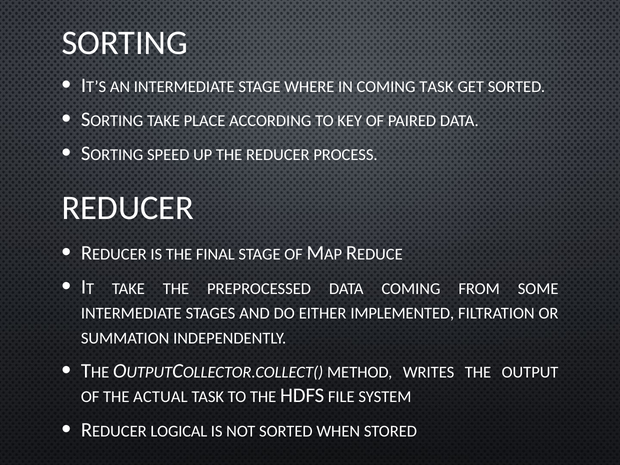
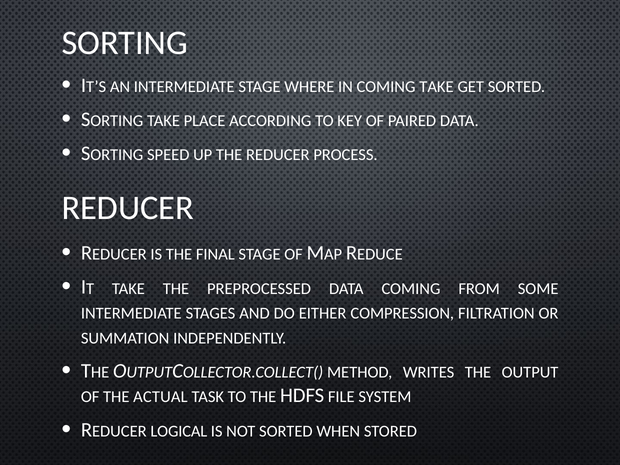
COMING TASK: TASK -> TAKE
IMPLEMENTED: IMPLEMENTED -> COMPRESSION
